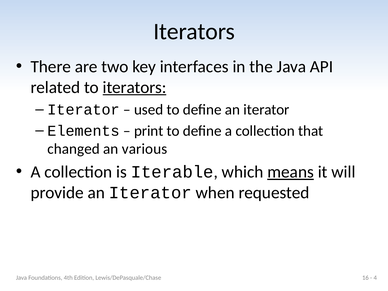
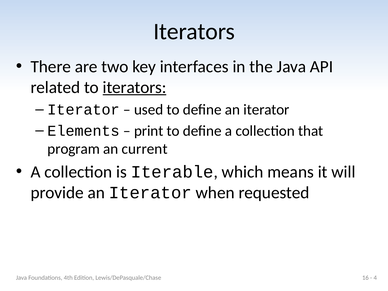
changed: changed -> program
various: various -> current
means underline: present -> none
